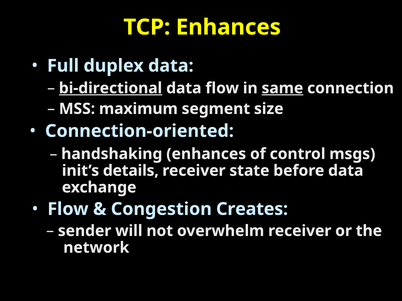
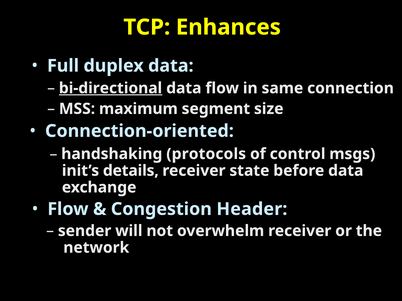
same underline: present -> none
handshaking enhances: enhances -> protocols
Creates: Creates -> Header
